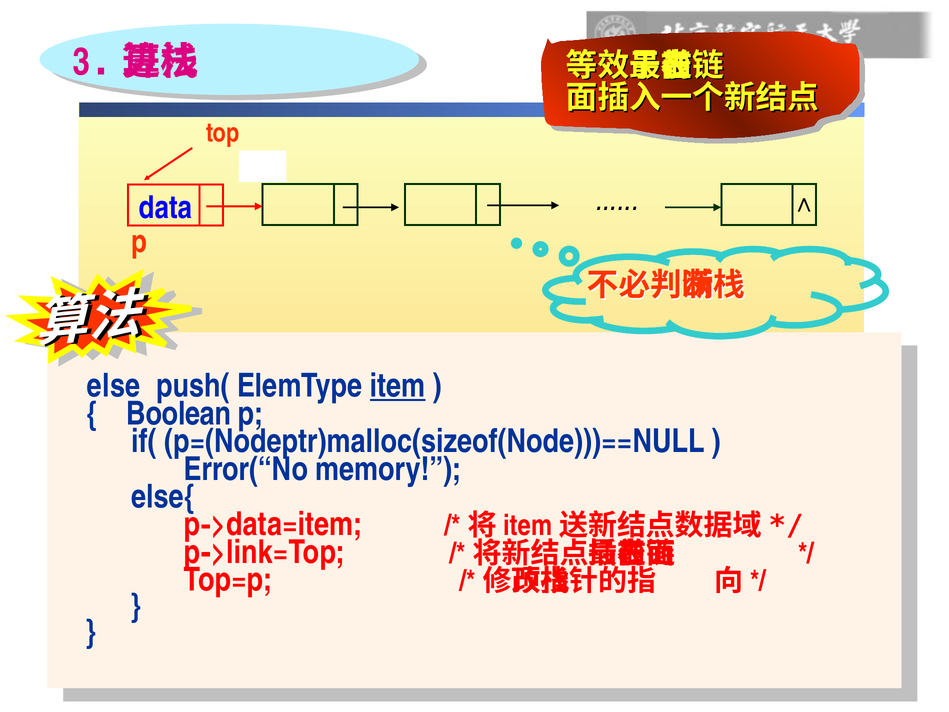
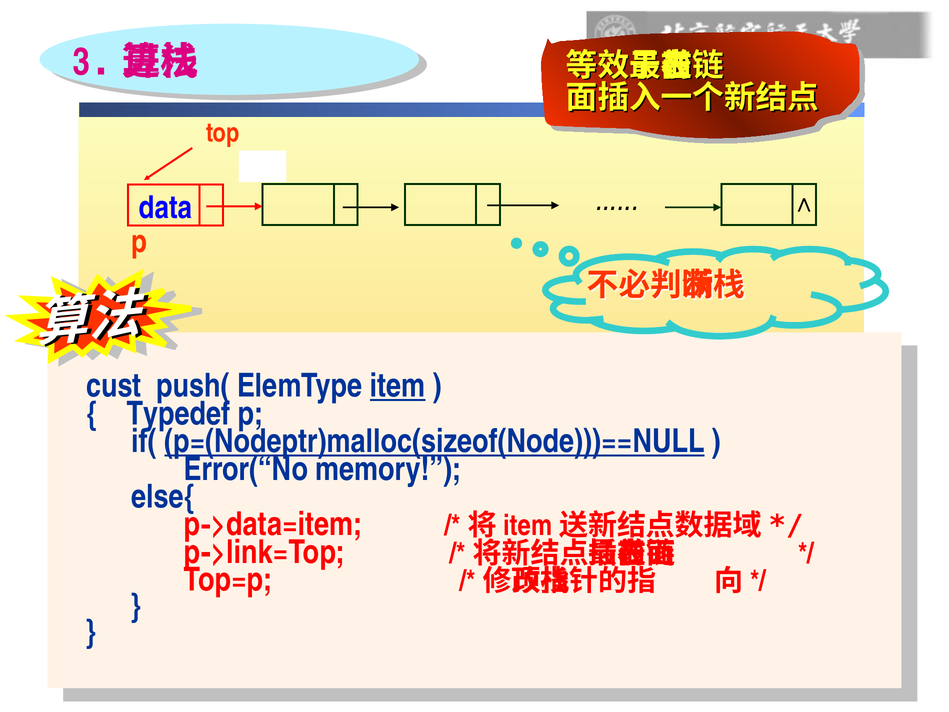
else: else -> cust
Boolean: Boolean -> Typedef
p=(Nodeptr)malloc(sizeof(Node)))==NULL underline: none -> present
